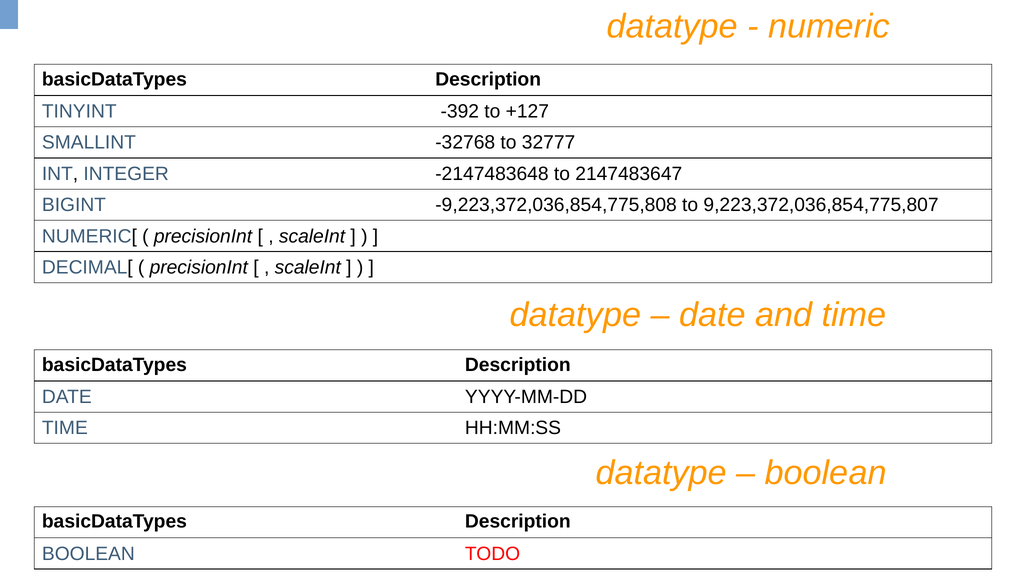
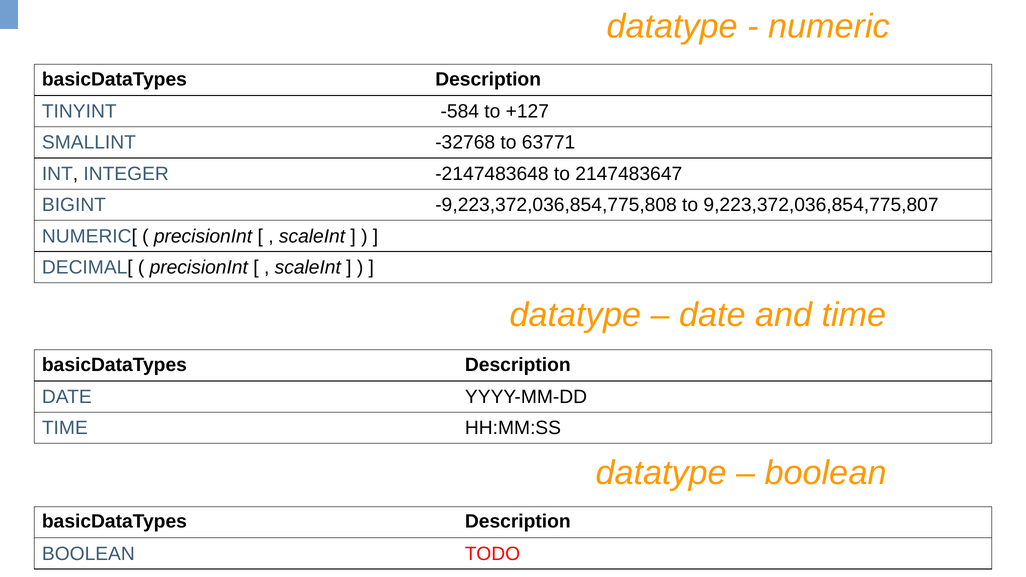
-392: -392 -> -584
32777: 32777 -> 63771
